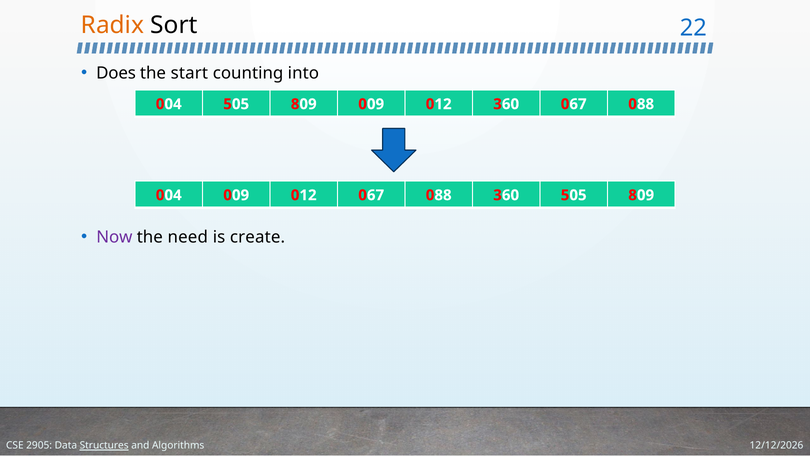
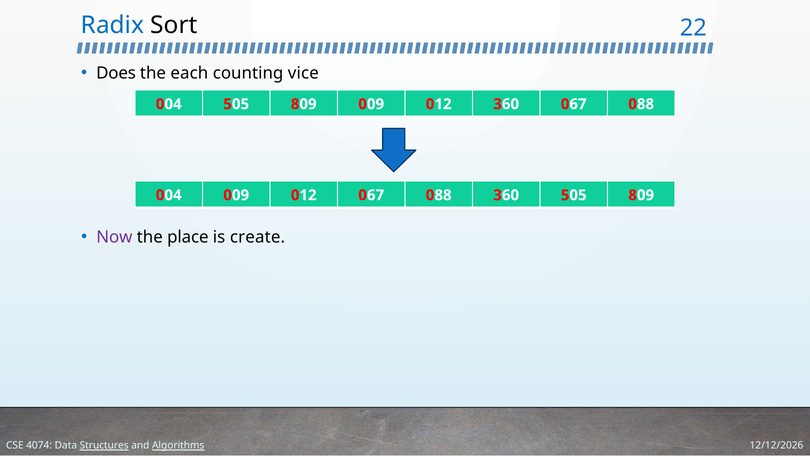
Radix colour: orange -> blue
start: start -> each
into: into -> vice
need: need -> place
2905: 2905 -> 4074
Algorithms underline: none -> present
